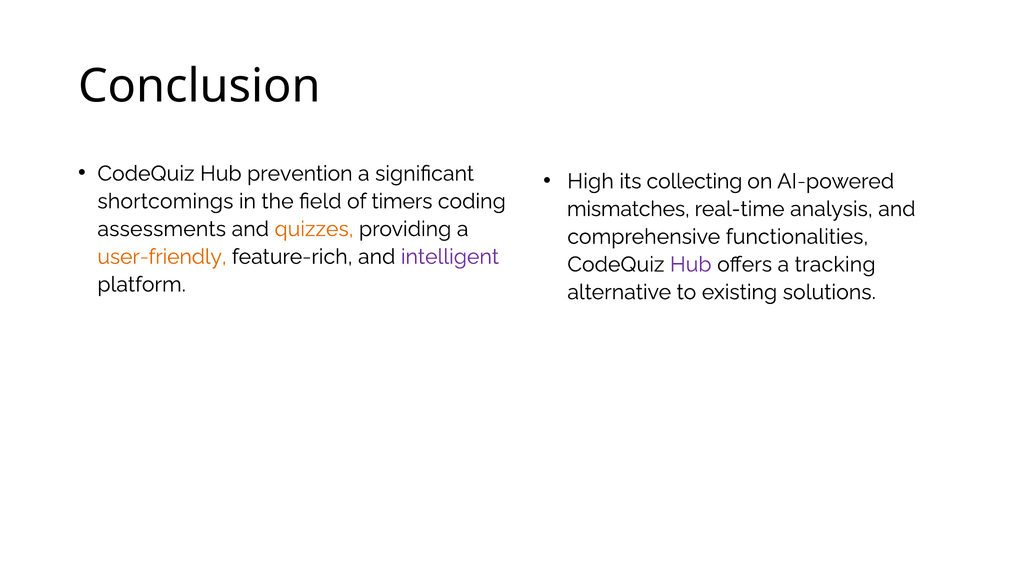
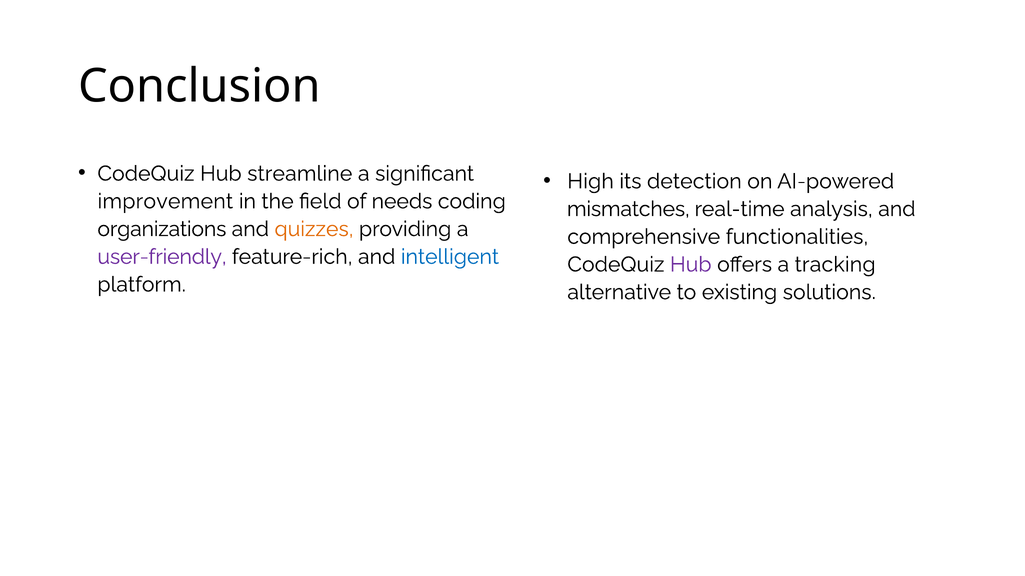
prevention: prevention -> streamline
collecting: collecting -> detection
shortcomings: shortcomings -> improvement
timers: timers -> needs
assessments: assessments -> organizations
user-friendly colour: orange -> purple
intelligent colour: purple -> blue
